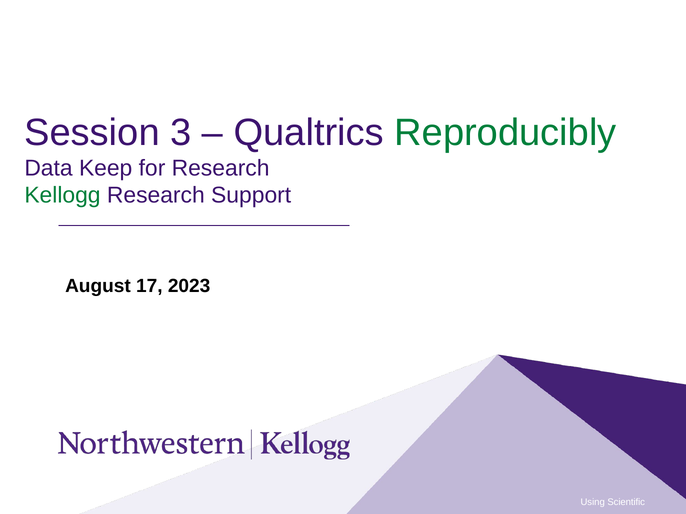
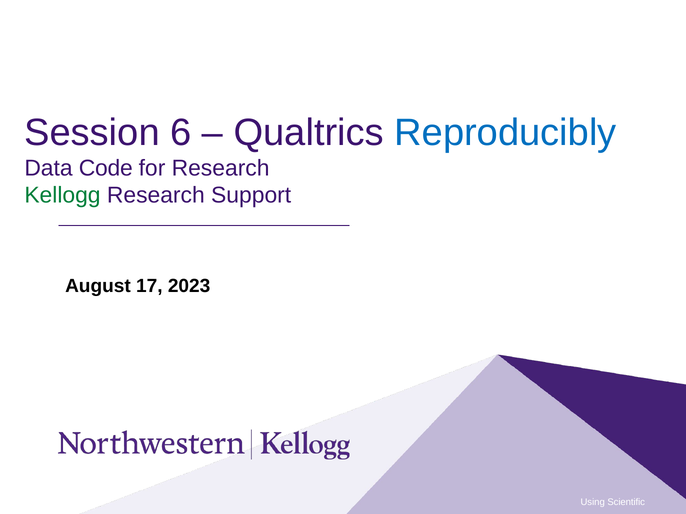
3: 3 -> 6
Reproducibly colour: green -> blue
Keep: Keep -> Code
